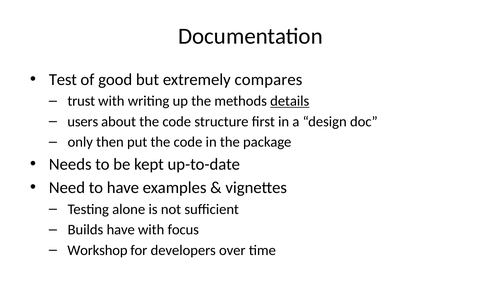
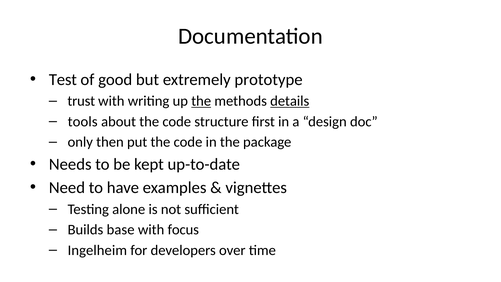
compares: compares -> prototype
the at (201, 101) underline: none -> present
users: users -> tools
Builds have: have -> base
Workshop: Workshop -> Ingelheim
